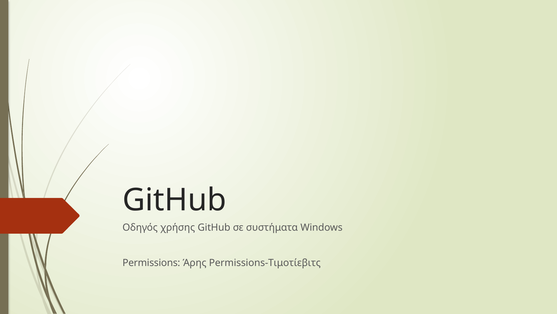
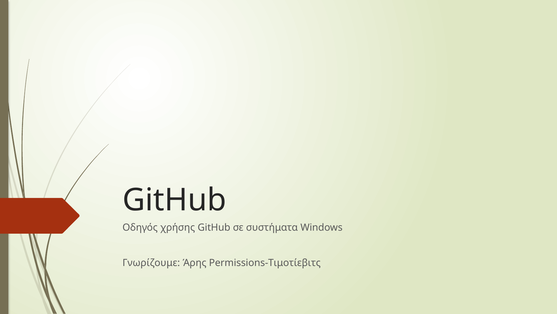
Permissions: Permissions -> Γνωρίζουμε
